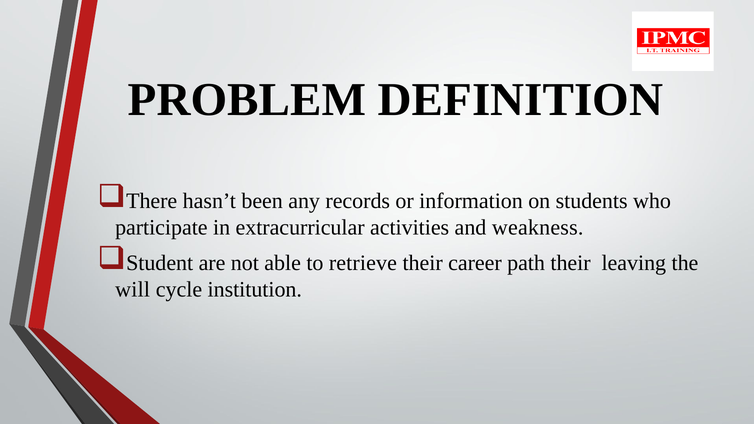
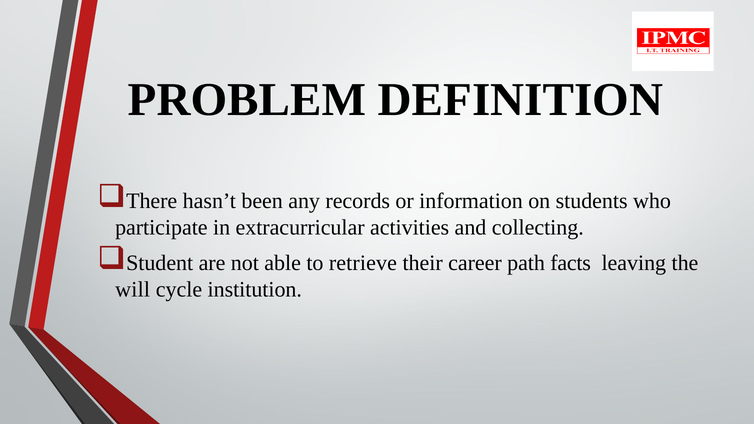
weakness: weakness -> collecting
path their: their -> facts
